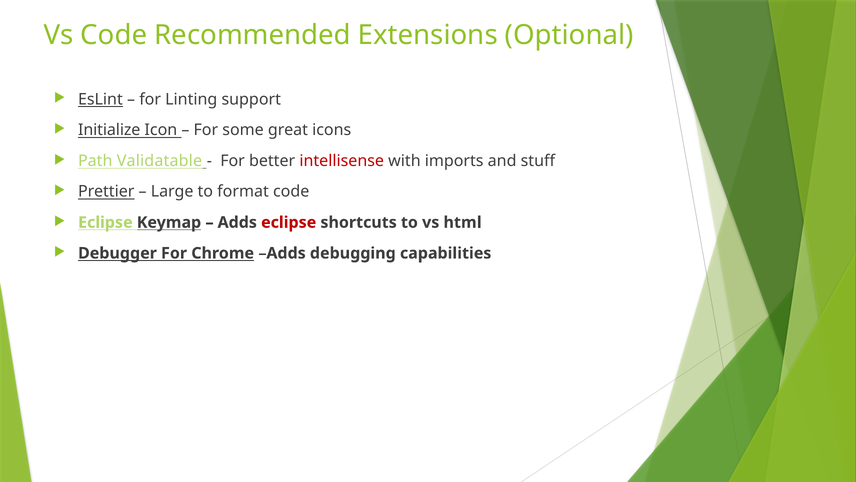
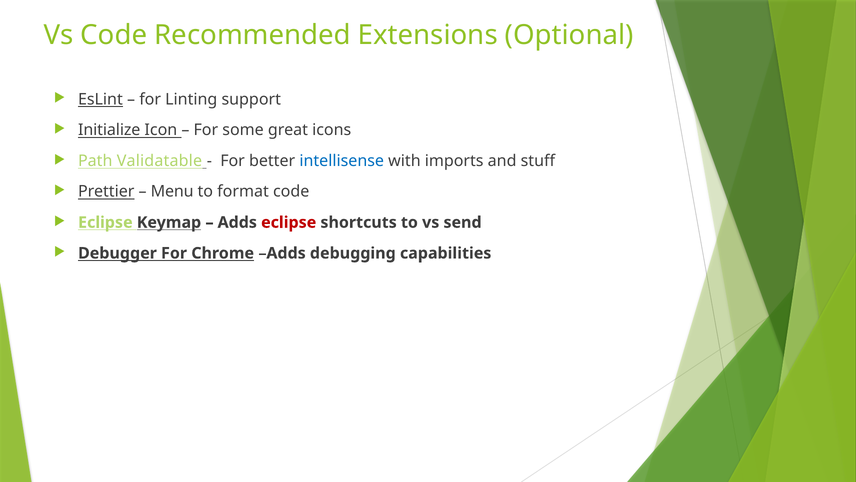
intellisense colour: red -> blue
Large: Large -> Menu
html: html -> send
